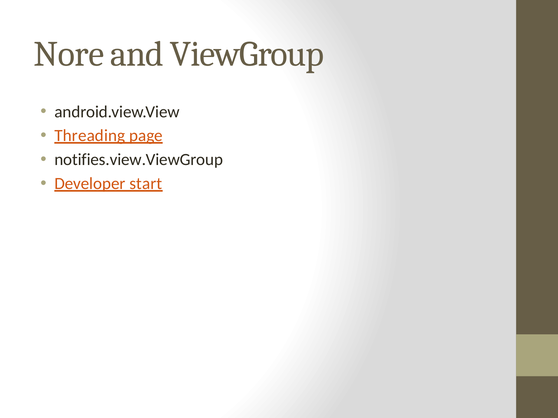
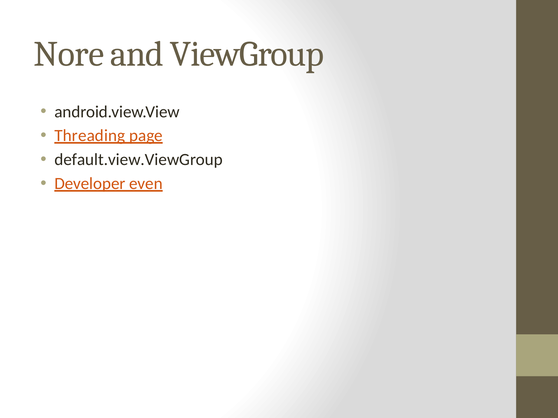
notifies.view.ViewGroup: notifies.view.ViewGroup -> default.view.ViewGroup
start: start -> even
